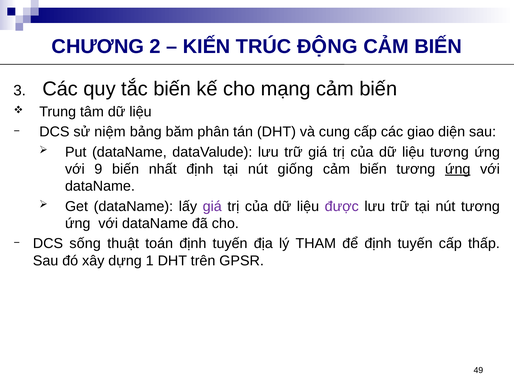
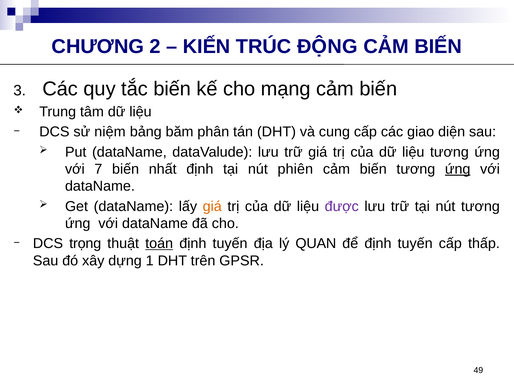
9: 9 -> 7
giống: giống -> phiên
giá at (212, 206) colour: purple -> orange
sống: sống -> trọng
toán underline: none -> present
THAM: THAM -> QUAN
